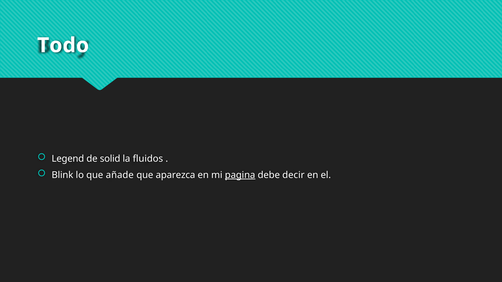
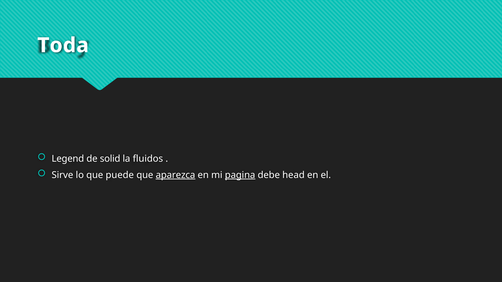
Todo: Todo -> Toda
Blink: Blink -> Sirve
añade: añade -> puede
aparezca underline: none -> present
decir: decir -> head
